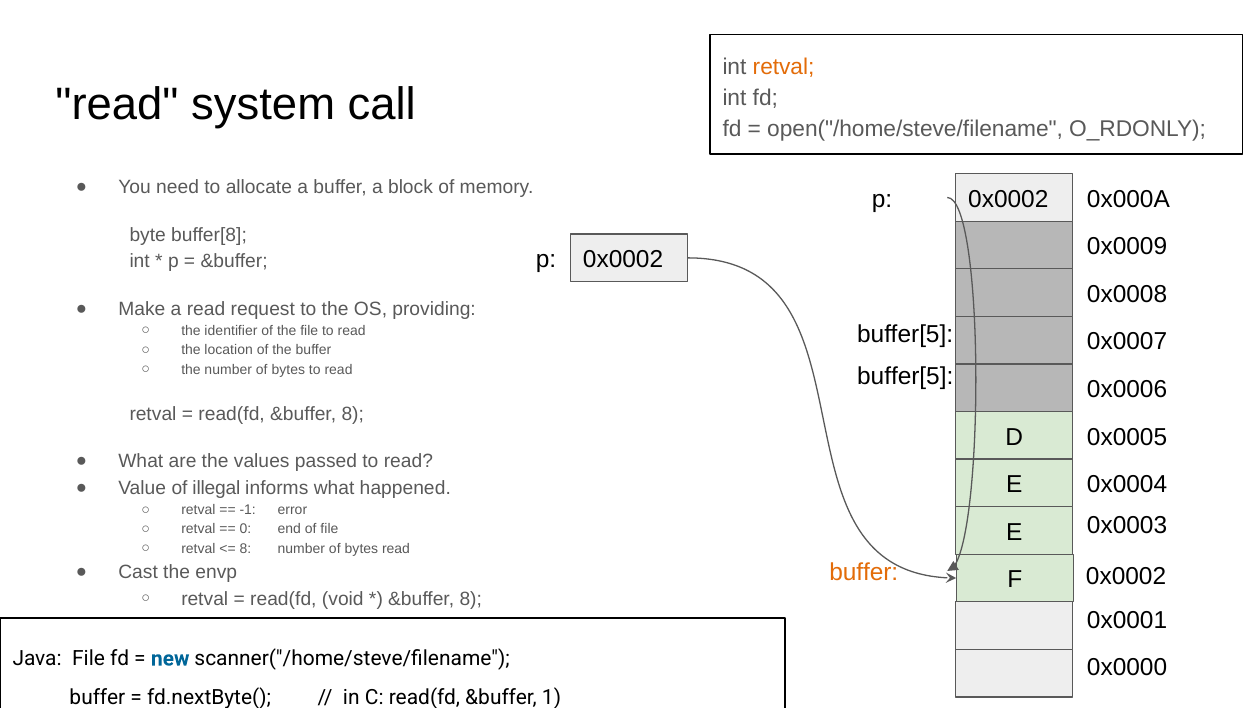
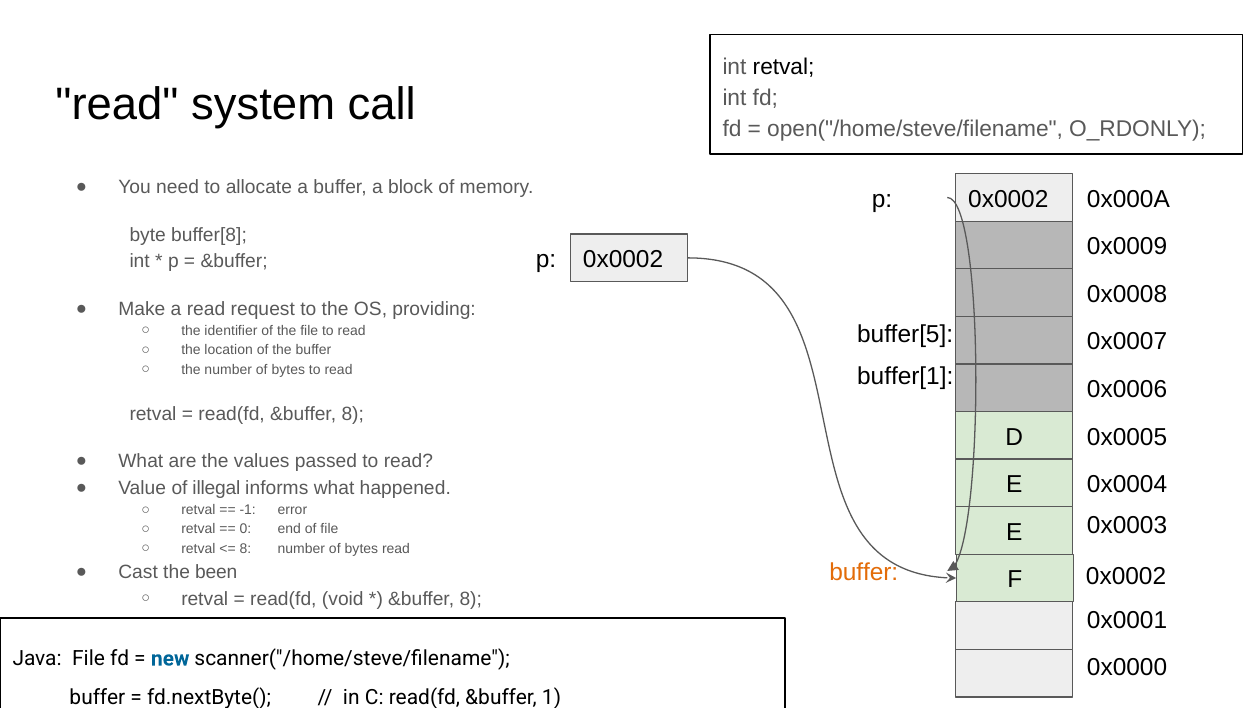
retval at (784, 67) colour: orange -> black
buffer[5 at (905, 377): buffer[5 -> buffer[1
envp: envp -> been
